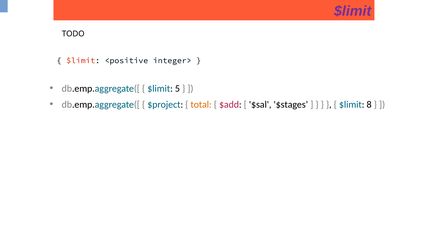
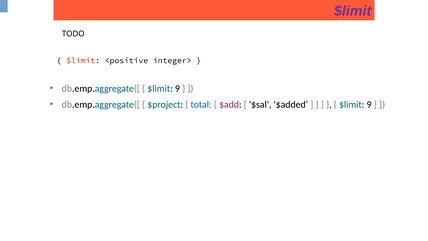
5 at (177, 88): 5 -> 9
total colour: orange -> blue
$stages: $stages -> $added
8 at (369, 104): 8 -> 9
